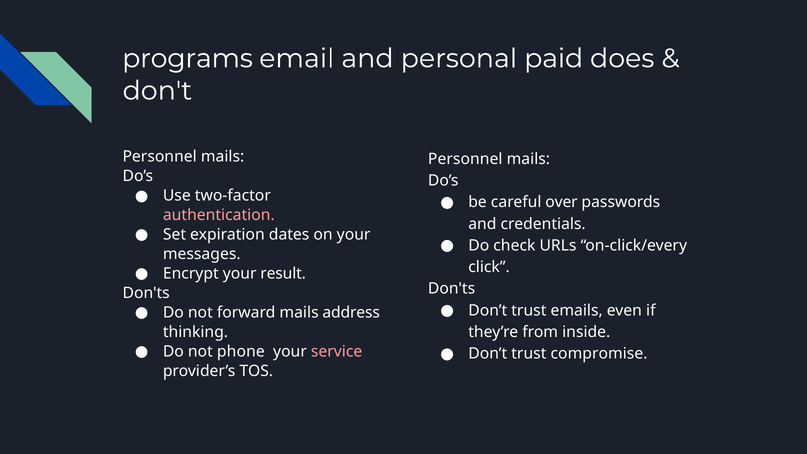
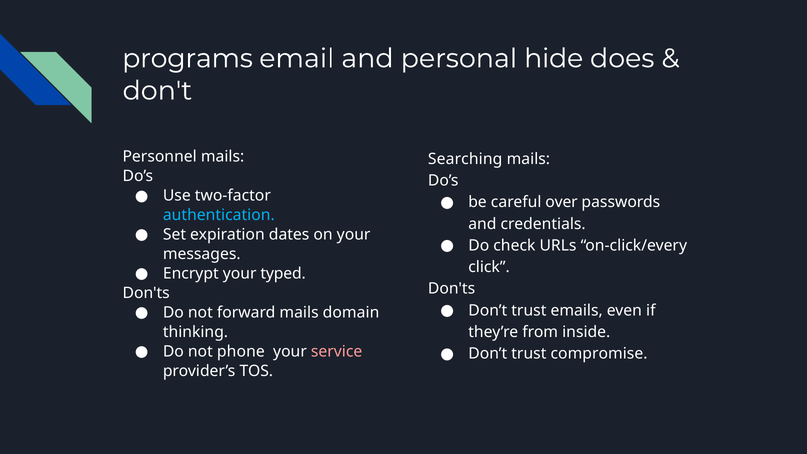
paid: paid -> hide
Personnel at (465, 159): Personnel -> Searching
authentication colour: pink -> light blue
result: result -> typed
address: address -> domain
